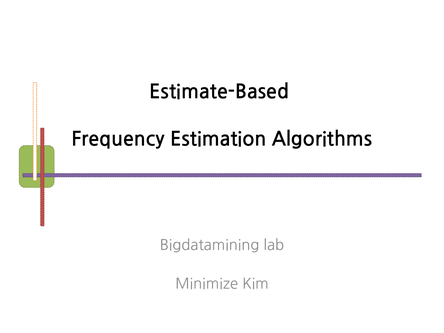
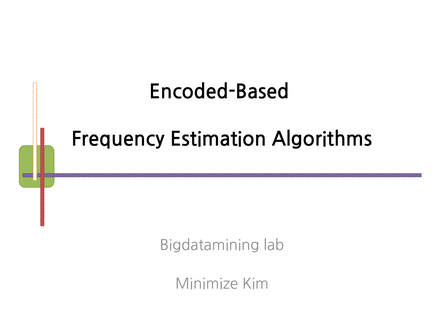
Estimate-Based: Estimate-Based -> Encoded-Based
